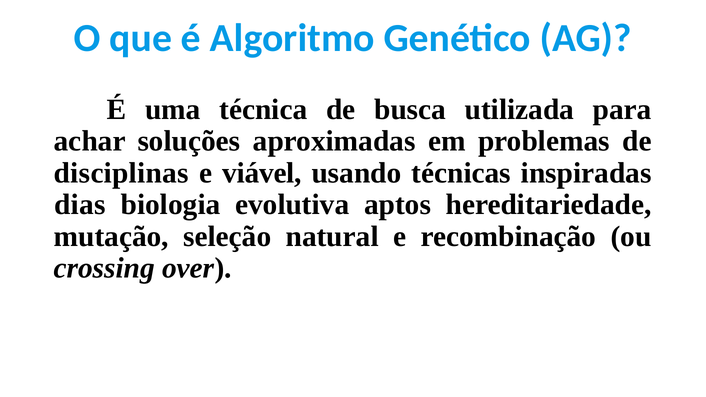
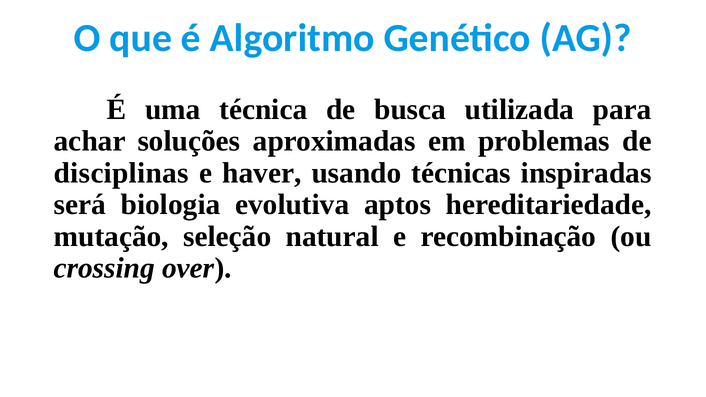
viável: viável -> haver
dias: dias -> será
